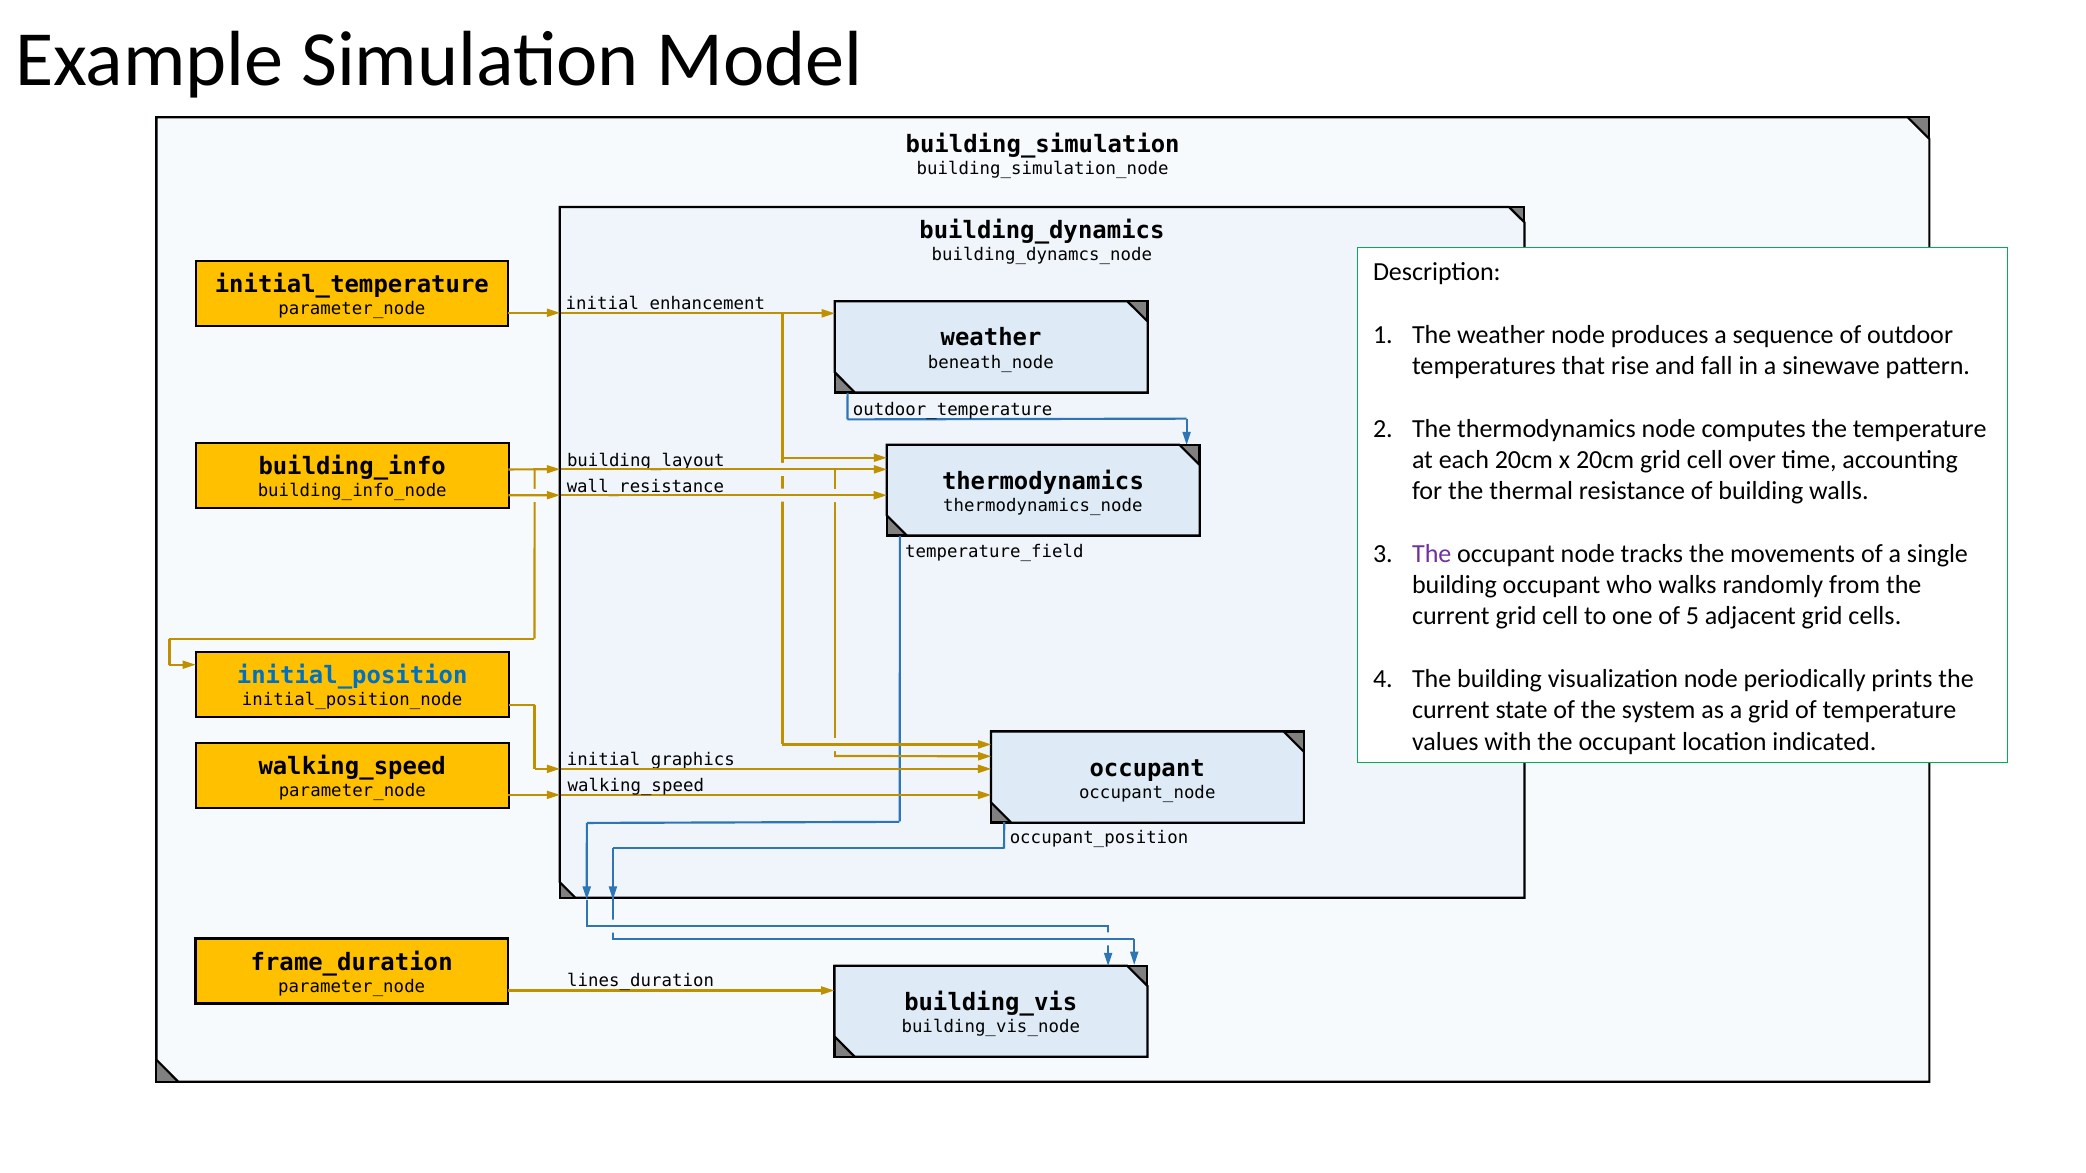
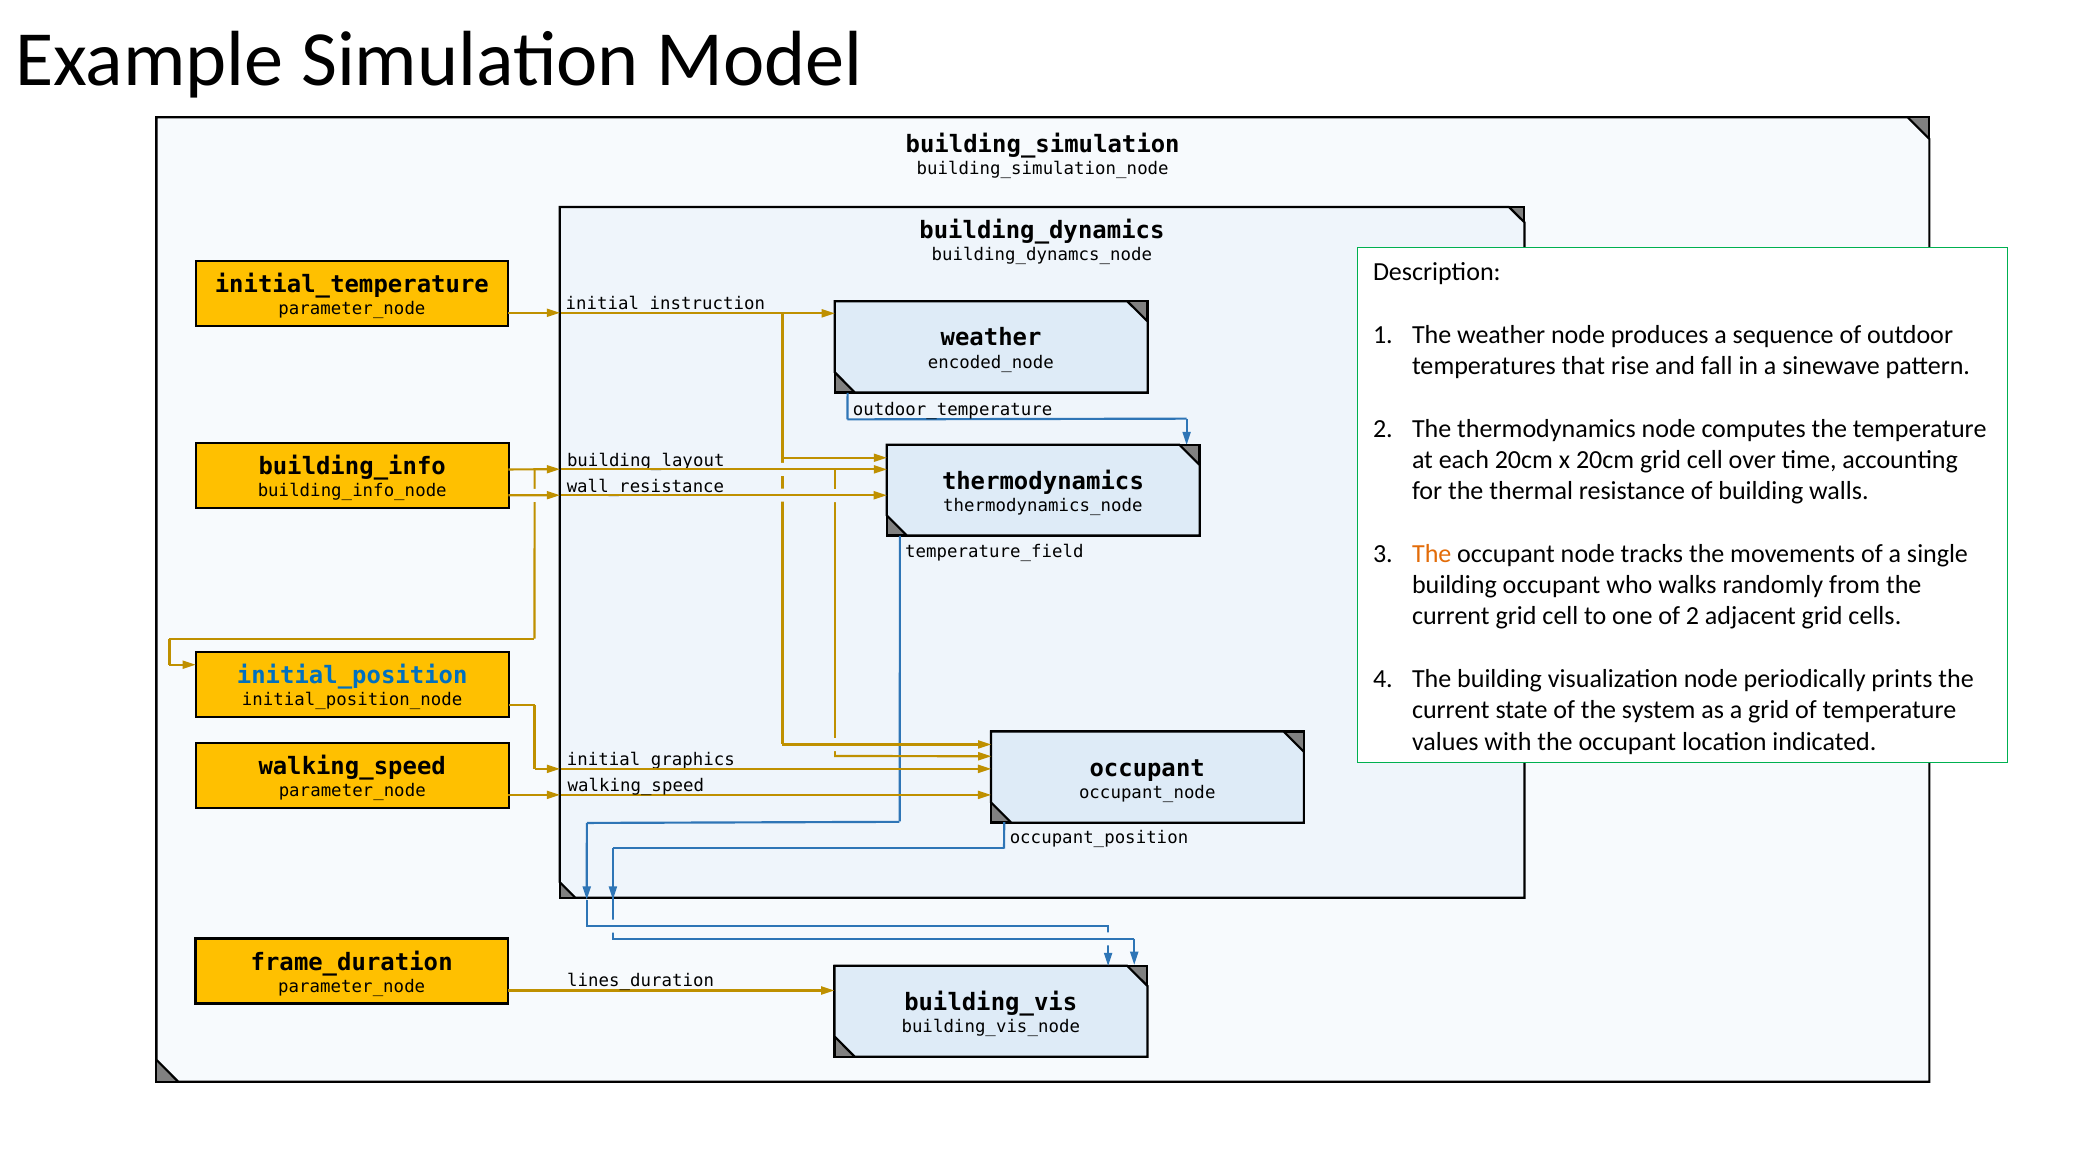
initial_enhancement: initial_enhancement -> initial_instruction
beneath_node: beneath_node -> encoded_node
The at (1432, 554) colour: purple -> orange
of 5: 5 -> 2
